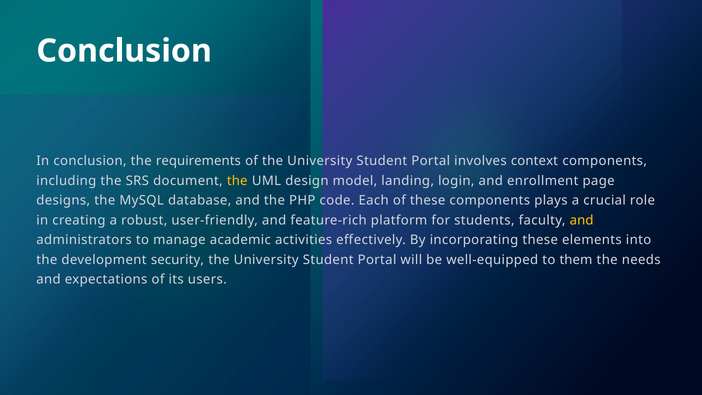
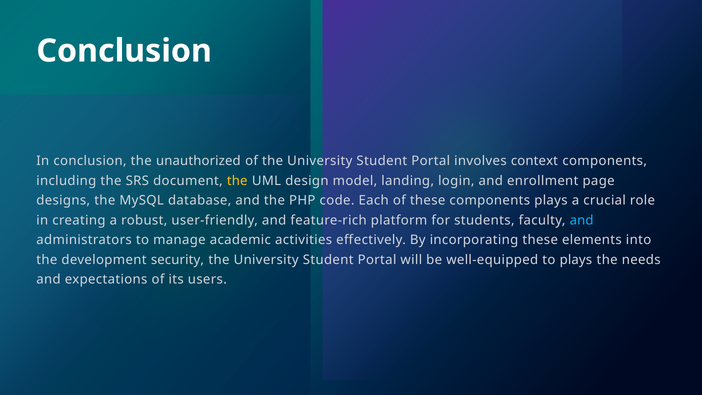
requirements: requirements -> unauthorized
and at (582, 220) colour: yellow -> light blue
to them: them -> plays
